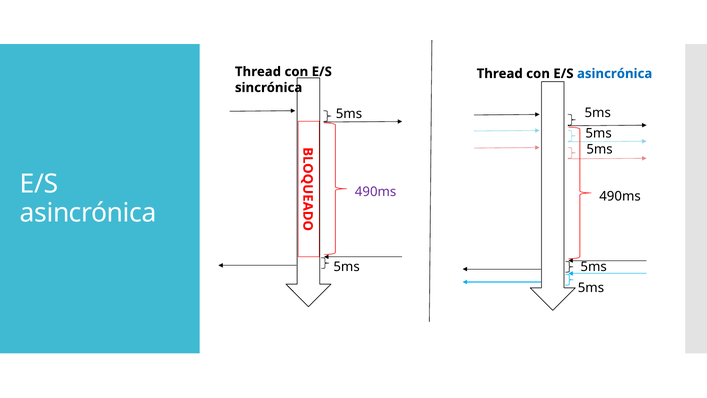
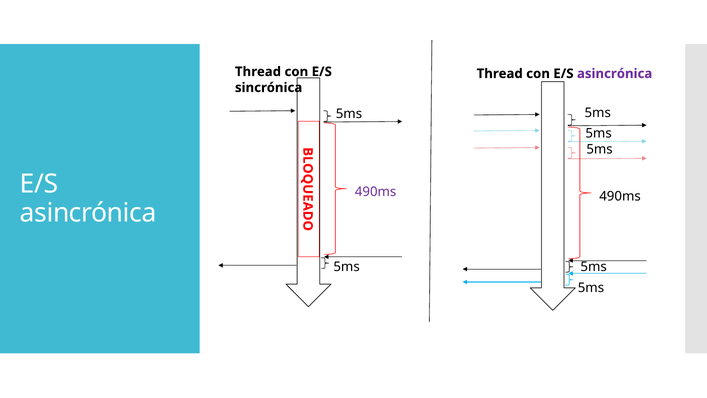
asincrónica at (615, 74) colour: blue -> purple
